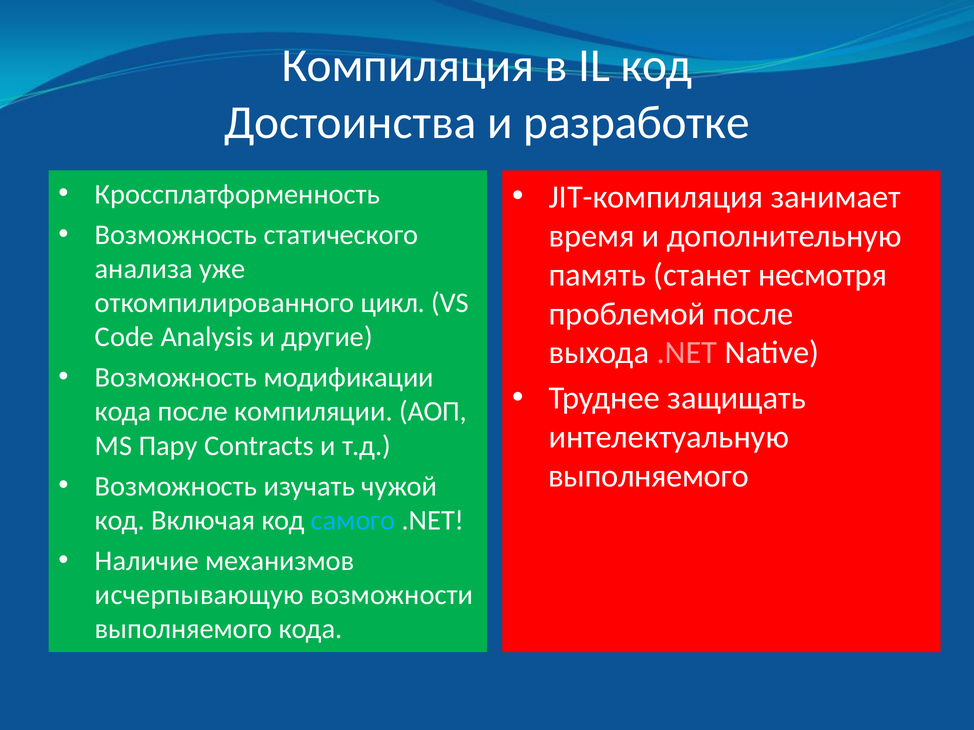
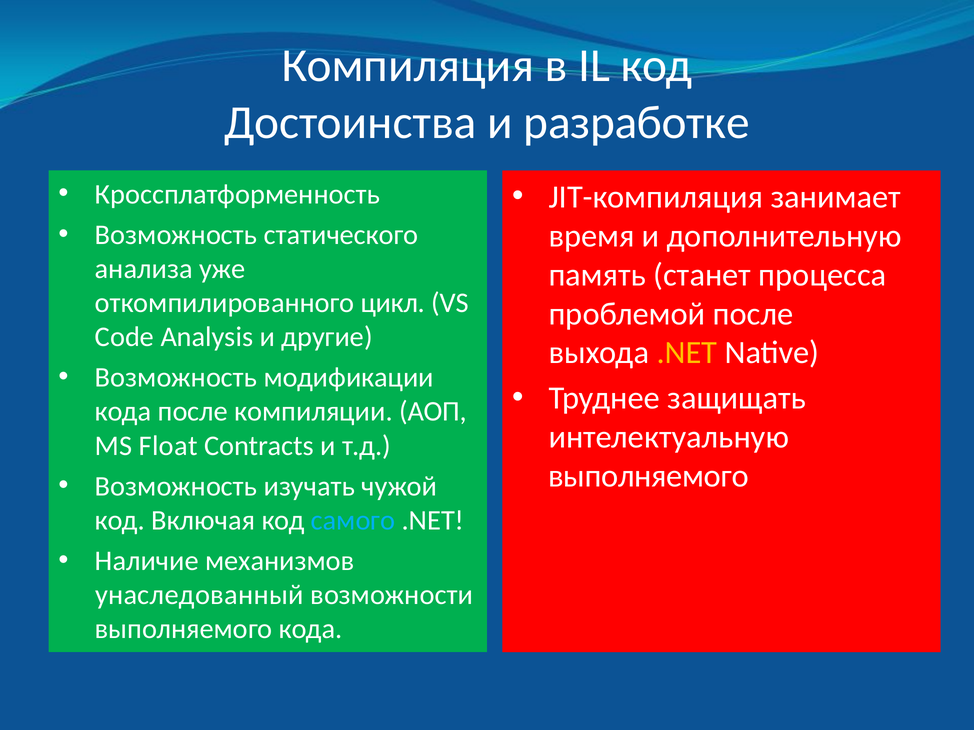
несмотря: несмотря -> процесса
.NET at (687, 353) colour: pink -> yellow
Пару: Пару -> Float
исчерпывающую: исчерпывающую -> унаследованный
